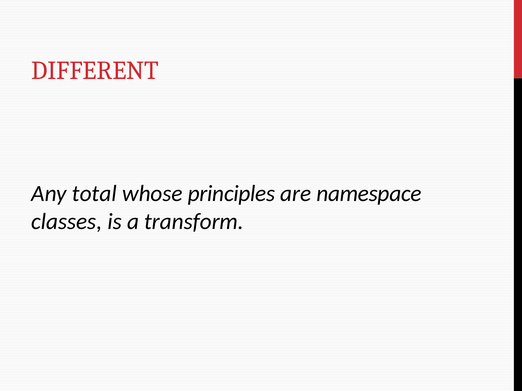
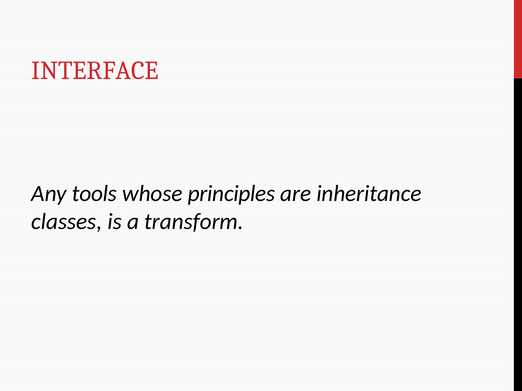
DIFFERENT: DIFFERENT -> INTERFACE
total: total -> tools
namespace: namespace -> inheritance
